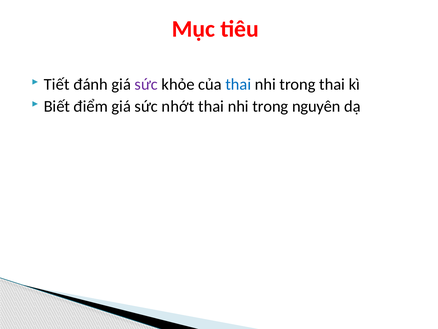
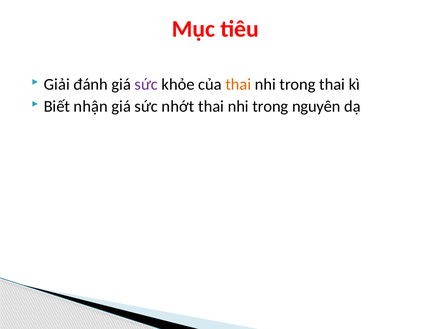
Tiết: Tiết -> Giải
thai at (238, 84) colour: blue -> orange
điểm: điểm -> nhận
